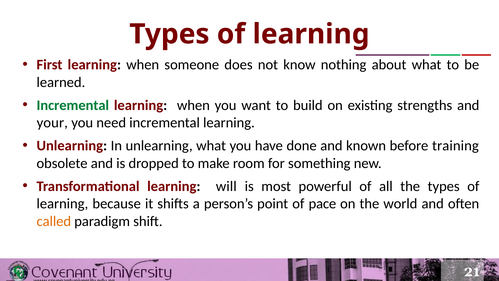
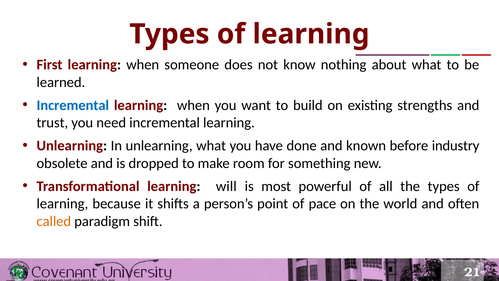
Incremental at (73, 105) colour: green -> blue
your: your -> trust
training: training -> industry
